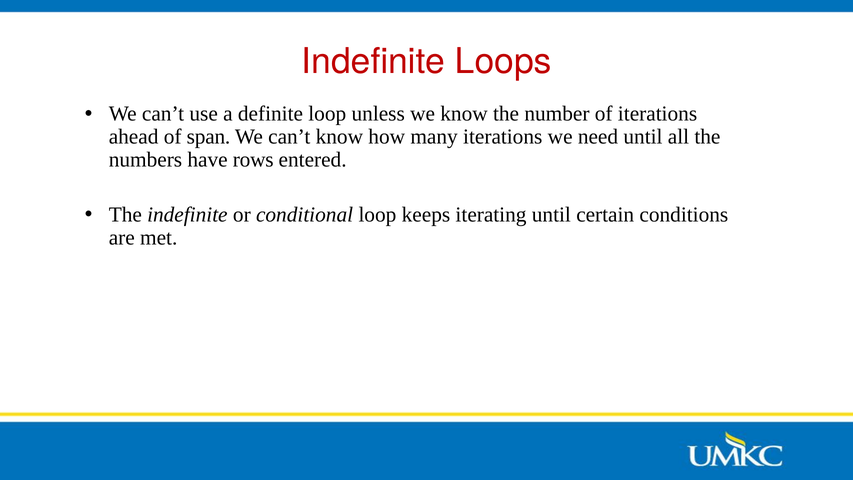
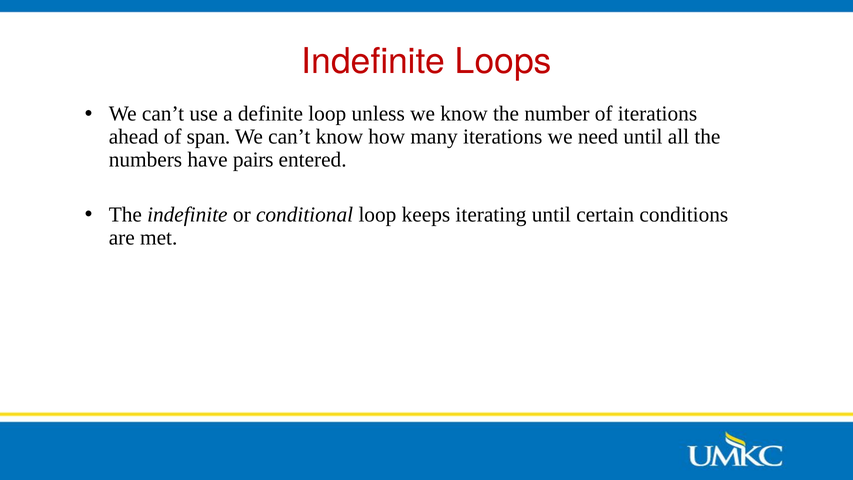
rows: rows -> pairs
